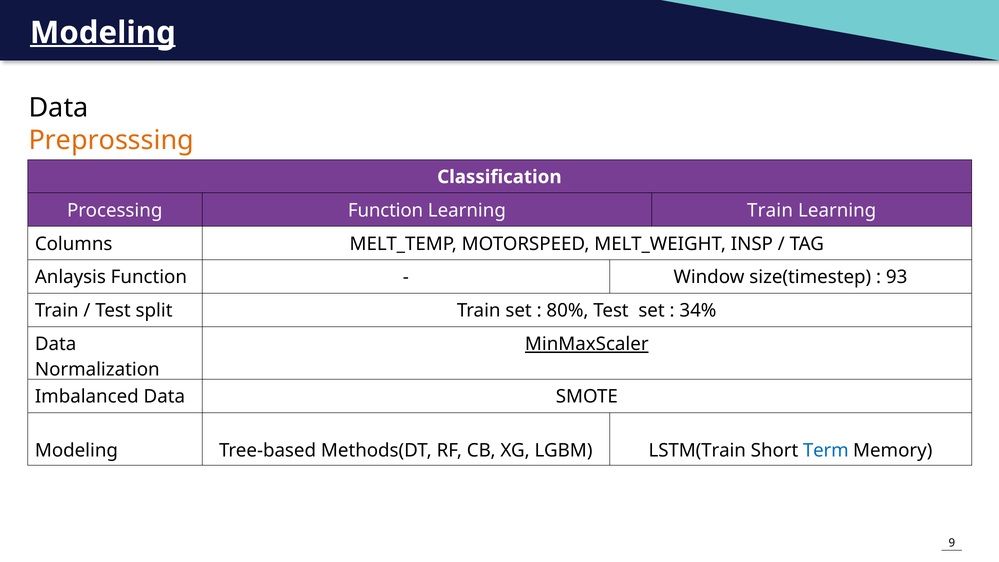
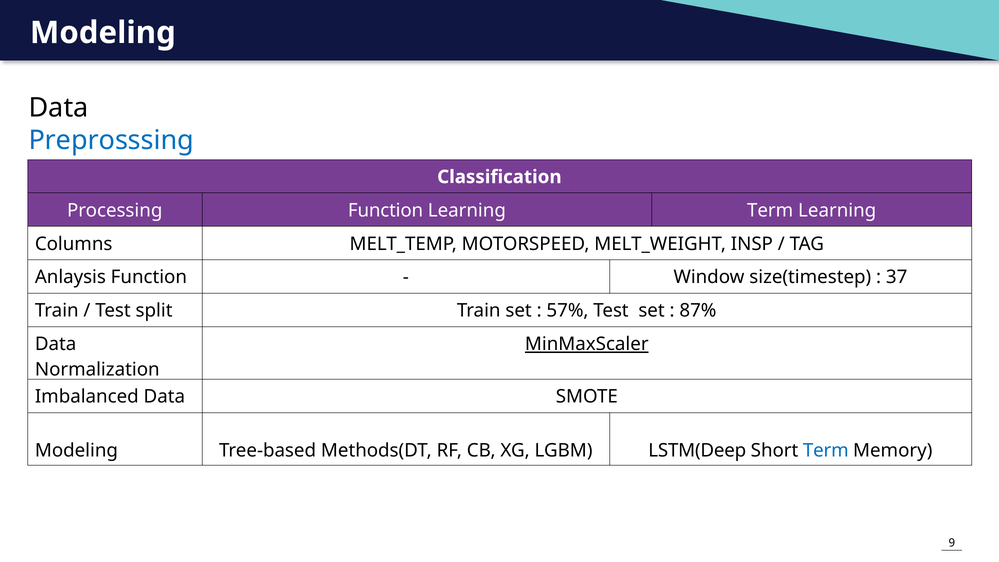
Modeling at (103, 33) underline: present -> none
Preprosssing colour: orange -> blue
Learning Train: Train -> Term
93: 93 -> 37
80%: 80% -> 57%
34%: 34% -> 87%
LSTM(Train: LSTM(Train -> LSTM(Deep
